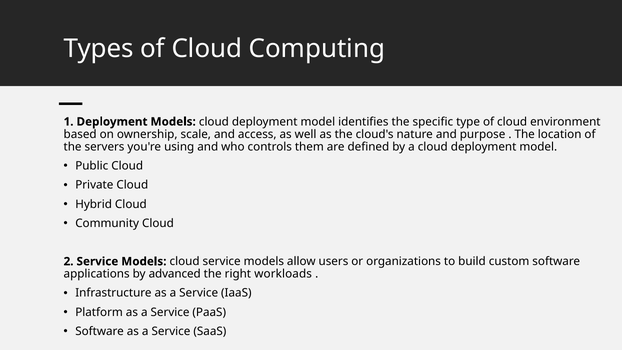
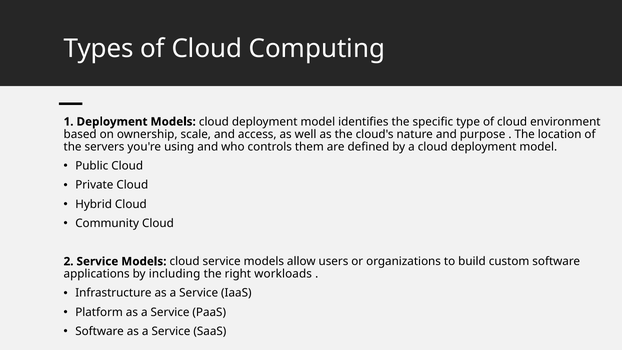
advanced: advanced -> including
